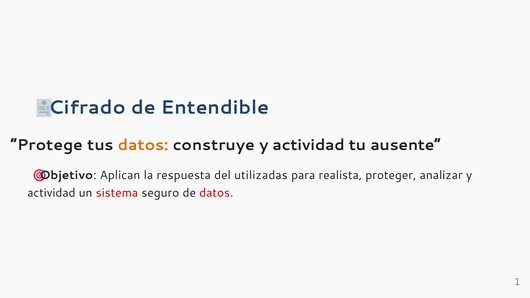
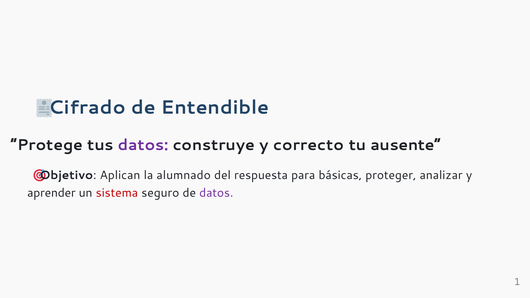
datos at (143, 145) colour: orange -> purple
construye y actividad: actividad -> correcto
respuesta: respuesta -> alumnado
utilizadas: utilizadas -> respuesta
realista: realista -> básicas
actividad at (51, 193): actividad -> aprender
datos at (216, 193) colour: red -> purple
